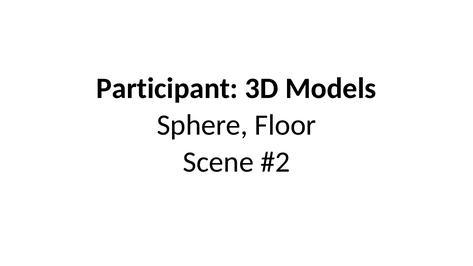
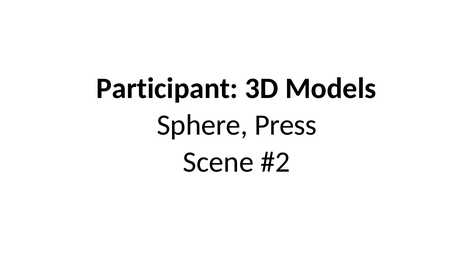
Floor: Floor -> Press
